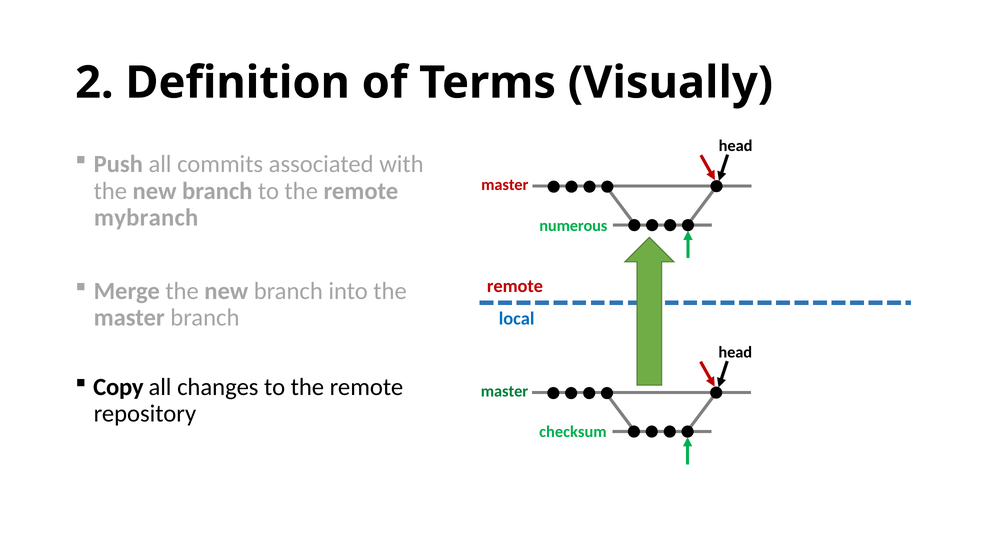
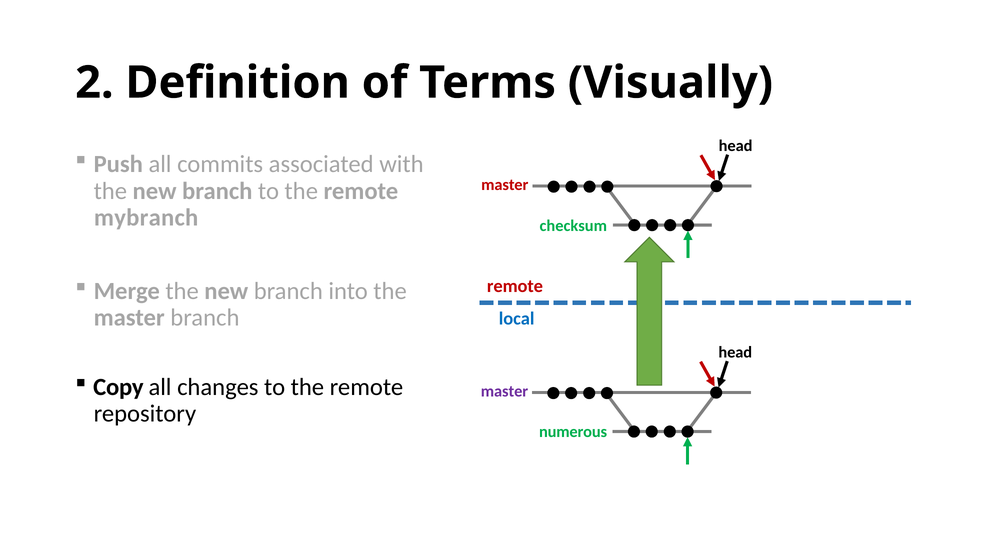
numerous: numerous -> checksum
master at (504, 392) colour: green -> purple
checksum: checksum -> numerous
